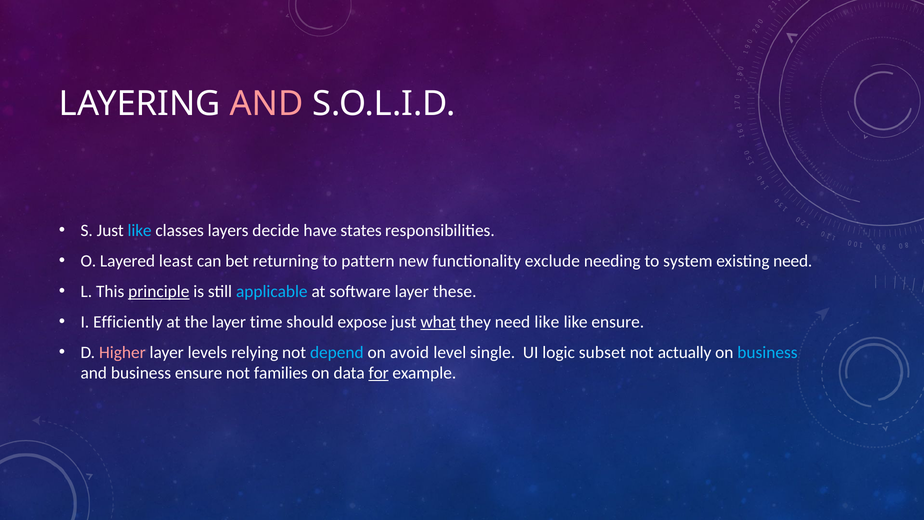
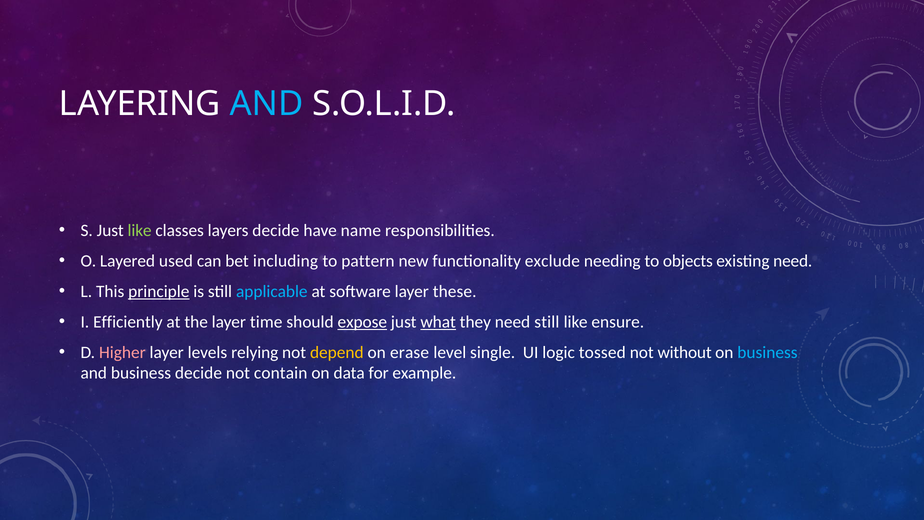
AND at (267, 104) colour: pink -> light blue
like at (140, 231) colour: light blue -> light green
states: states -> name
least: least -> used
returning: returning -> including
system: system -> objects
expose underline: none -> present
need like: like -> still
depend colour: light blue -> yellow
avoid: avoid -> erase
subset: subset -> tossed
actually: actually -> without
business ensure: ensure -> decide
families: families -> contain
for underline: present -> none
